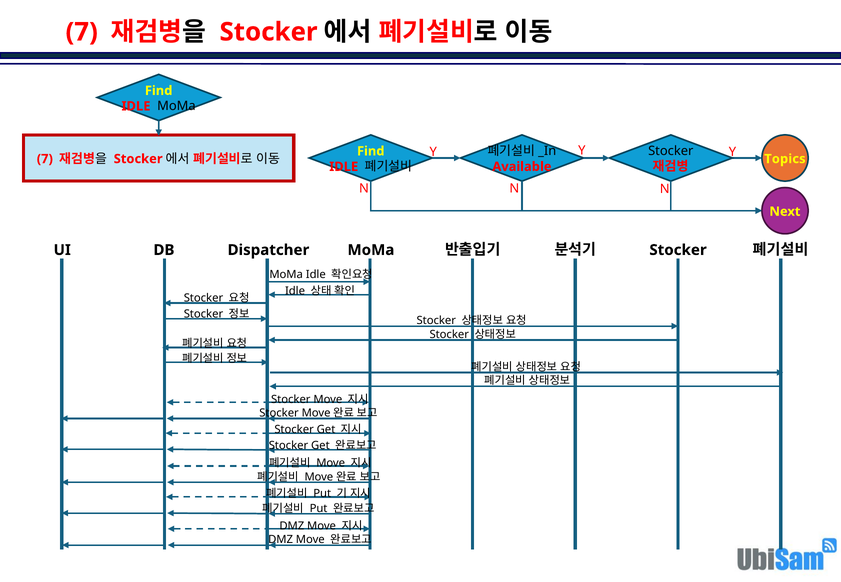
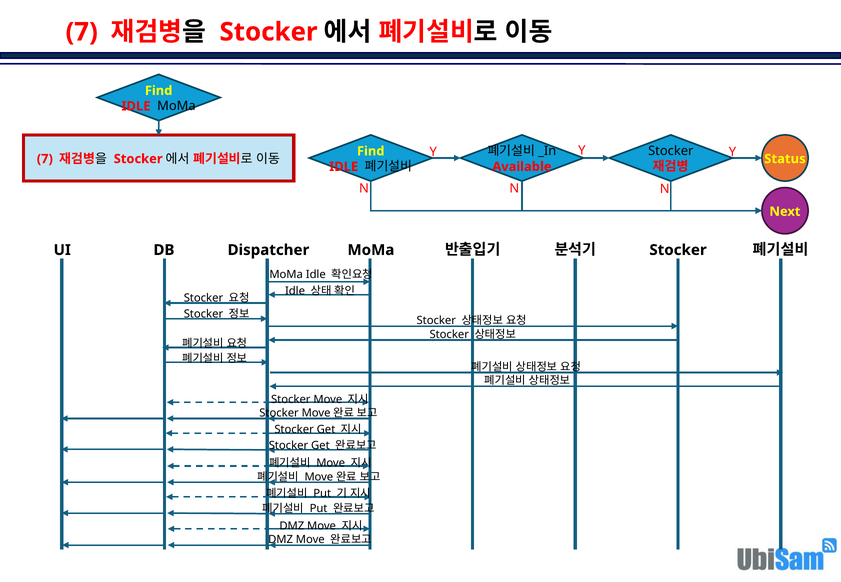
Topics: Topics -> Status
